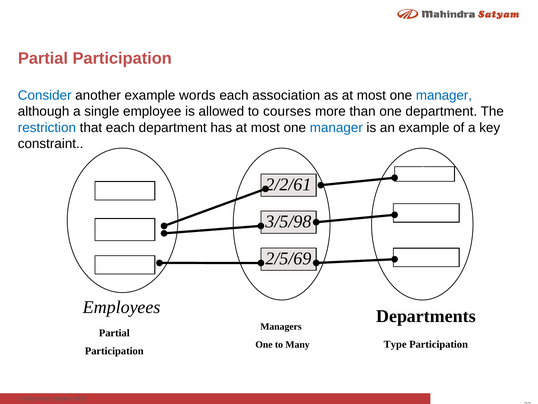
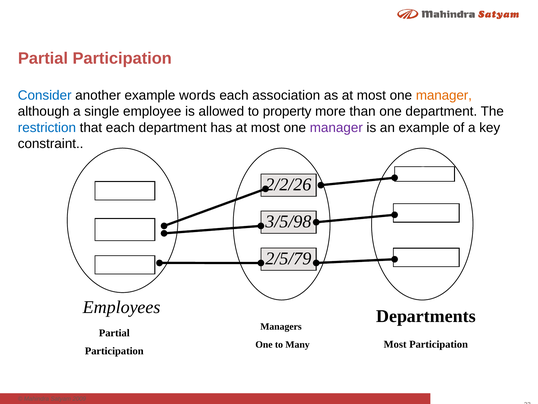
manager at (444, 95) colour: blue -> orange
courses: courses -> property
manager at (336, 128) colour: blue -> purple
2/2/61: 2/2/61 -> 2/2/26
2/5/69: 2/5/69 -> 2/5/79
Type at (395, 344): Type -> Most
